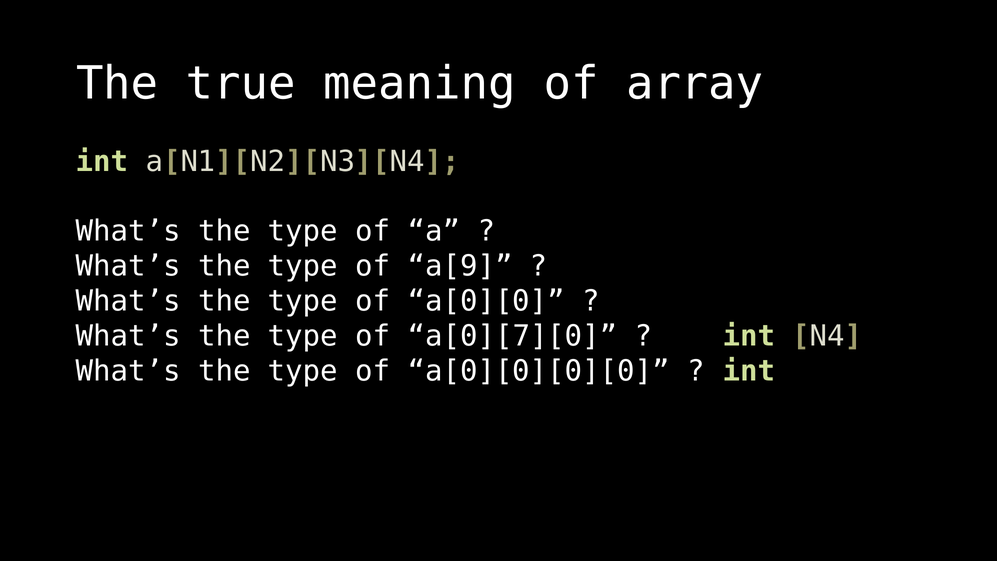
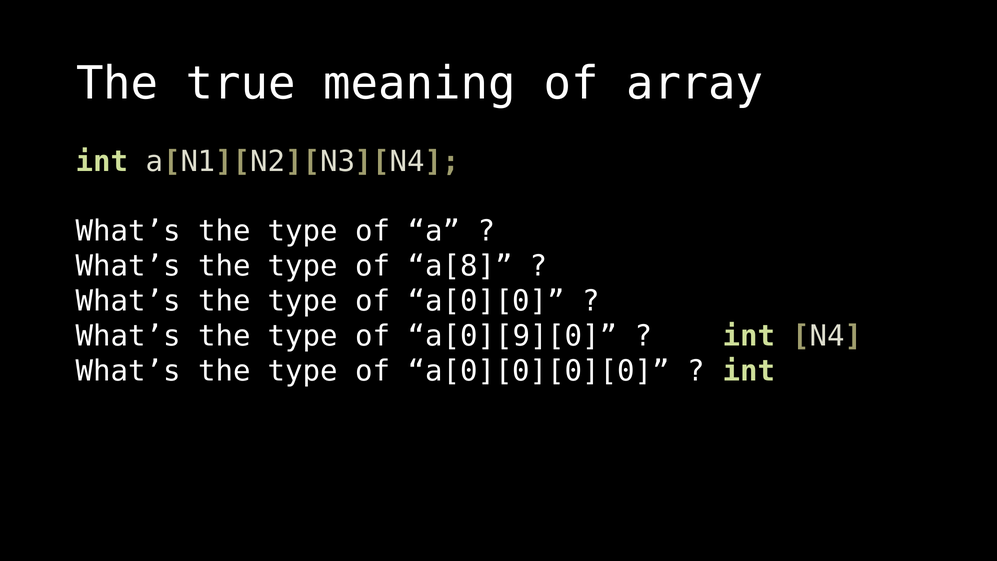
a[9: a[9 -> a[8
a[0][7][0: a[0][7][0 -> a[0][9][0
